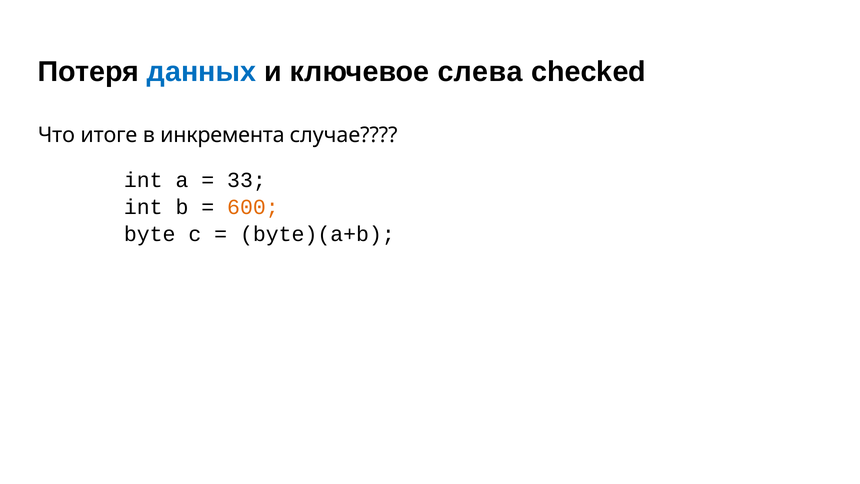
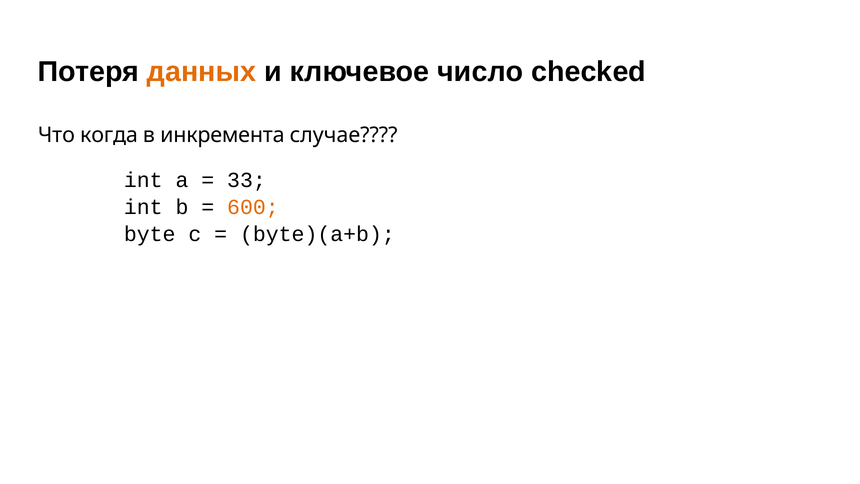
данных colour: blue -> orange
слева: слева -> число
итоге: итоге -> когда
